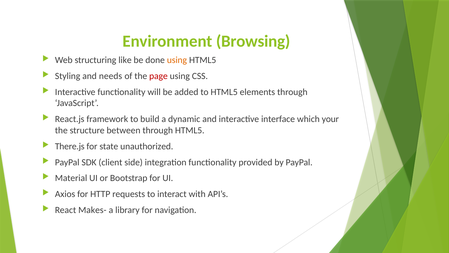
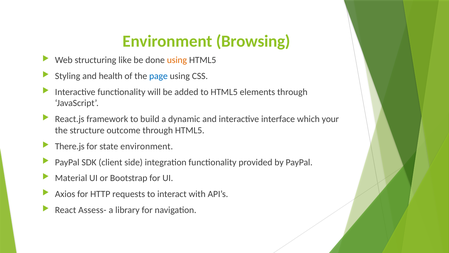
needs: needs -> health
page colour: red -> blue
between: between -> outcome
state unauthorized: unauthorized -> environment
Makes-: Makes- -> Assess-
